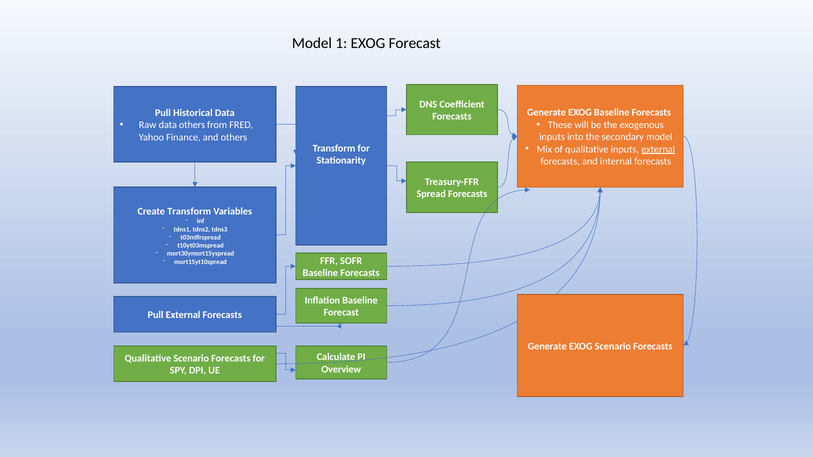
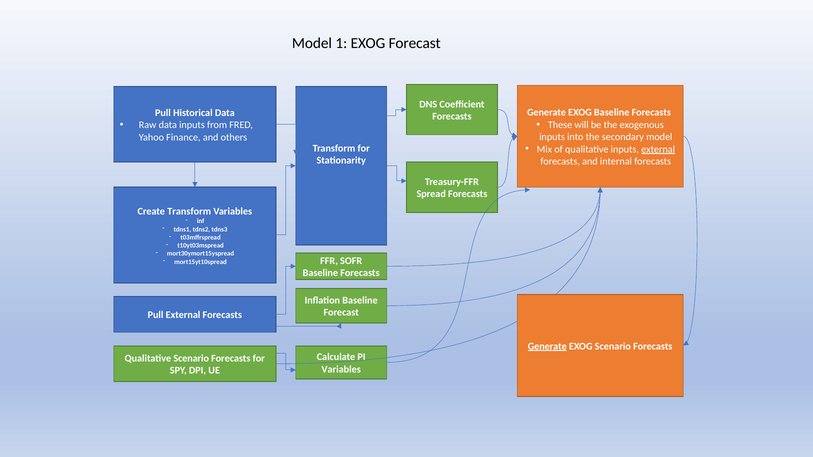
data others: others -> inputs
Generate at (547, 346) underline: none -> present
Overview at (341, 369): Overview -> Variables
